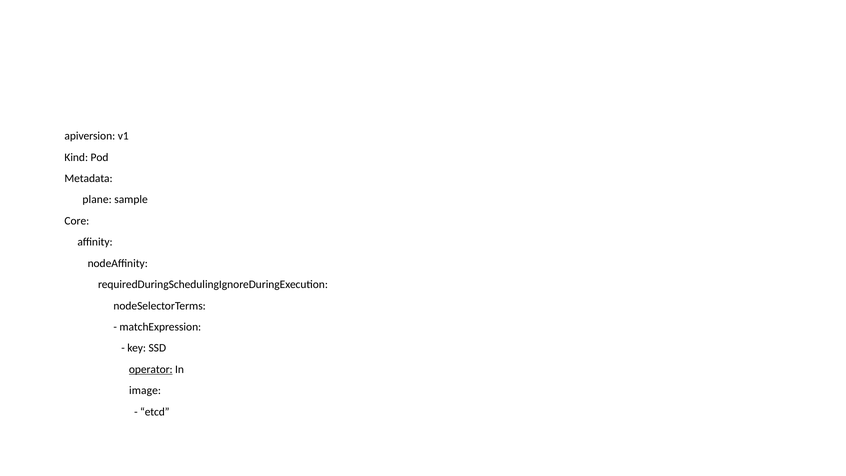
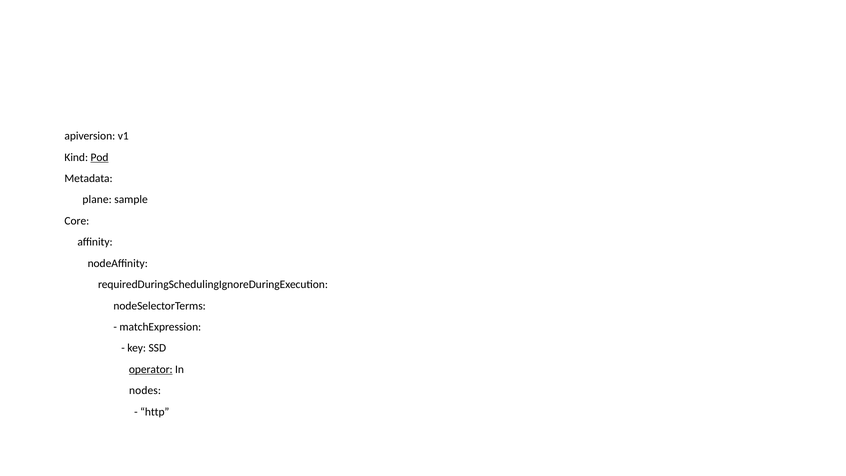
Pod underline: none -> present
image: image -> nodes
etcd: etcd -> http
